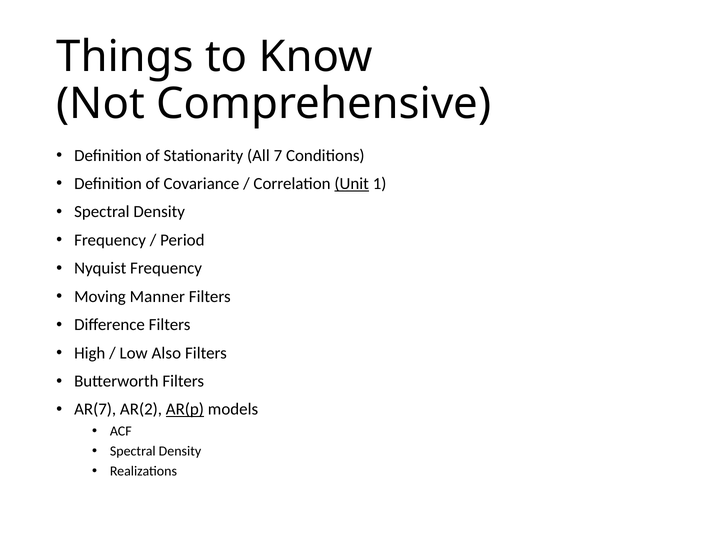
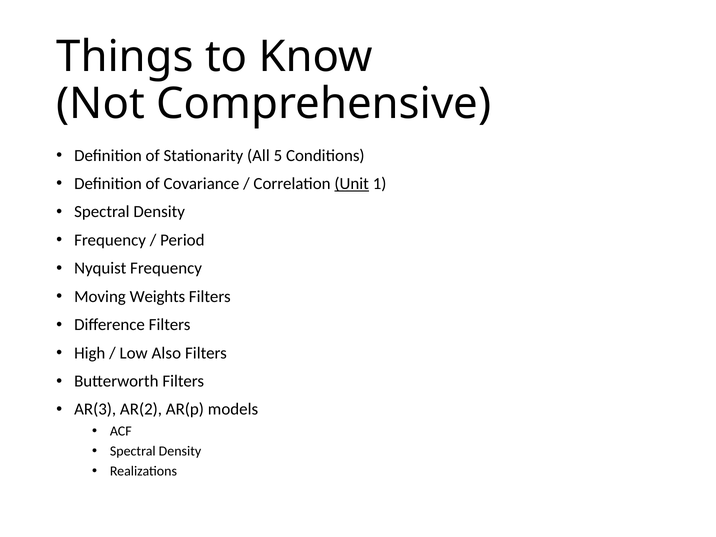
7: 7 -> 5
Manner: Manner -> Weights
AR(7: AR(7 -> AR(3
AR(p underline: present -> none
